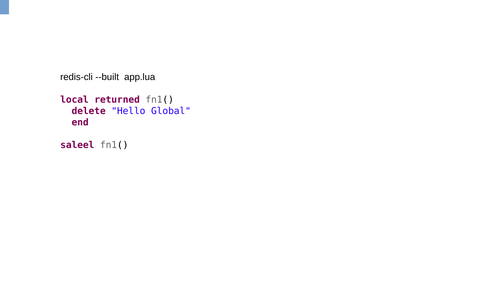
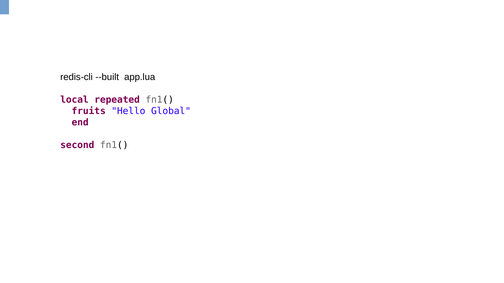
returned: returned -> repeated
delete: delete -> fruits
saleel: saleel -> second
